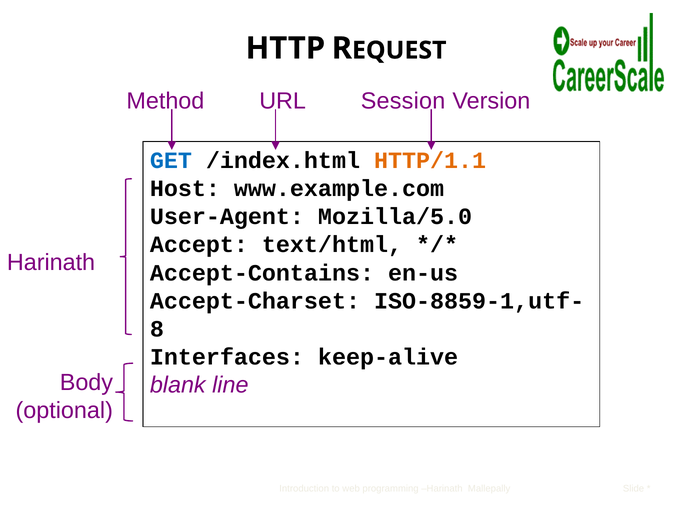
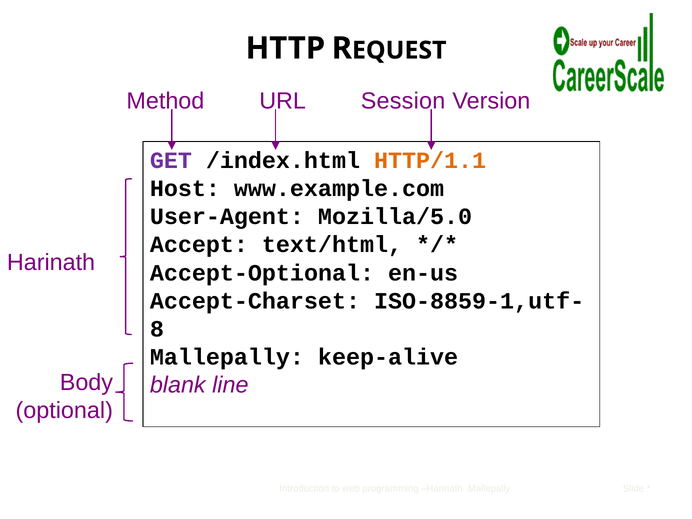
GET colour: blue -> purple
Accept-Contains: Accept-Contains -> Accept-Optional
Interfaces at (227, 357): Interfaces -> Mallepally
